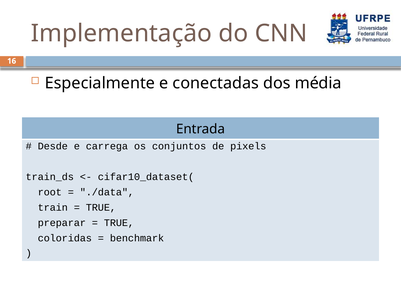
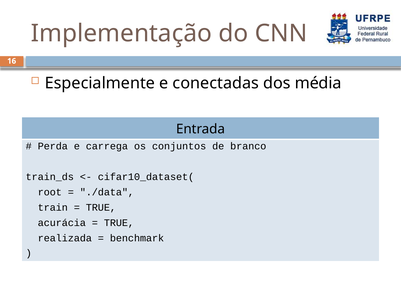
Desde: Desde -> Perda
pixels: pixels -> branco
preparar: preparar -> acurácia
coloridas: coloridas -> realizada
